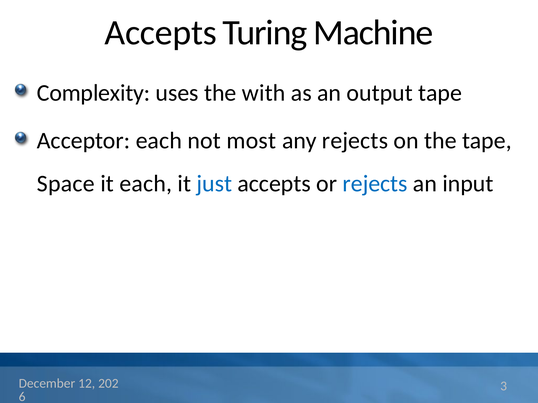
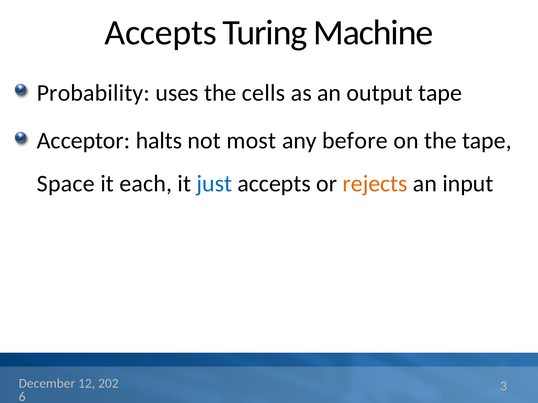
Complexity: Complexity -> Probability
with: with -> cells
Acceptor each: each -> halts
any rejects: rejects -> before
rejects at (375, 184) colour: blue -> orange
